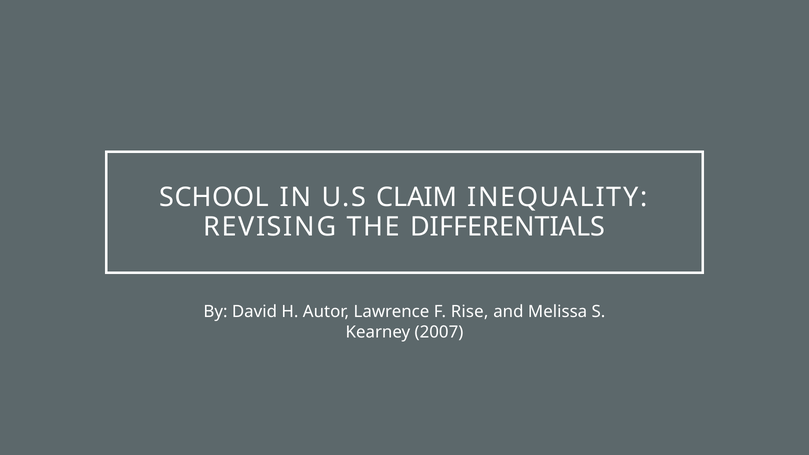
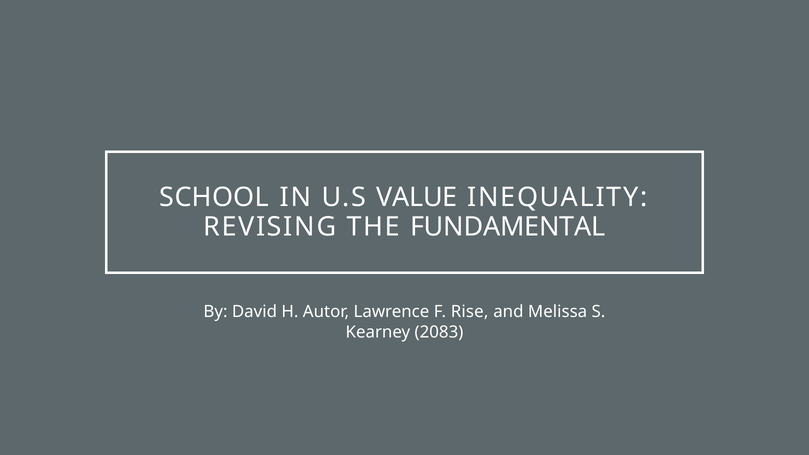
CLAIM: CLAIM -> VALUE
DIFFERENTIALS: DIFFERENTIALS -> FUNDAMENTAL
2007: 2007 -> 2083
